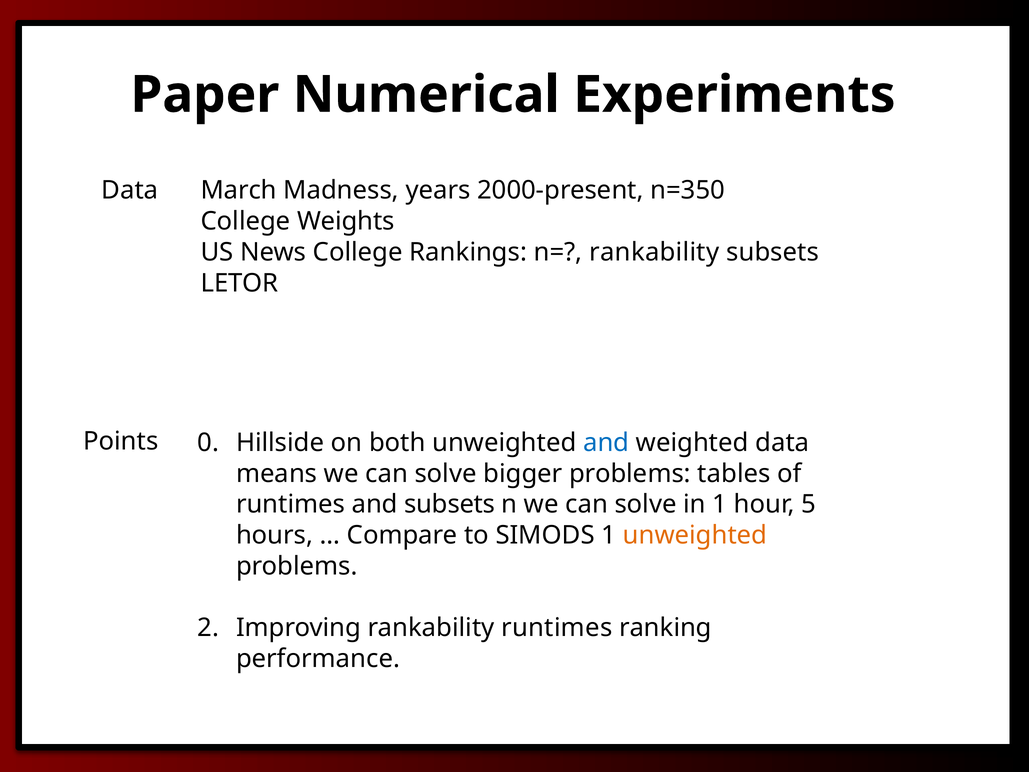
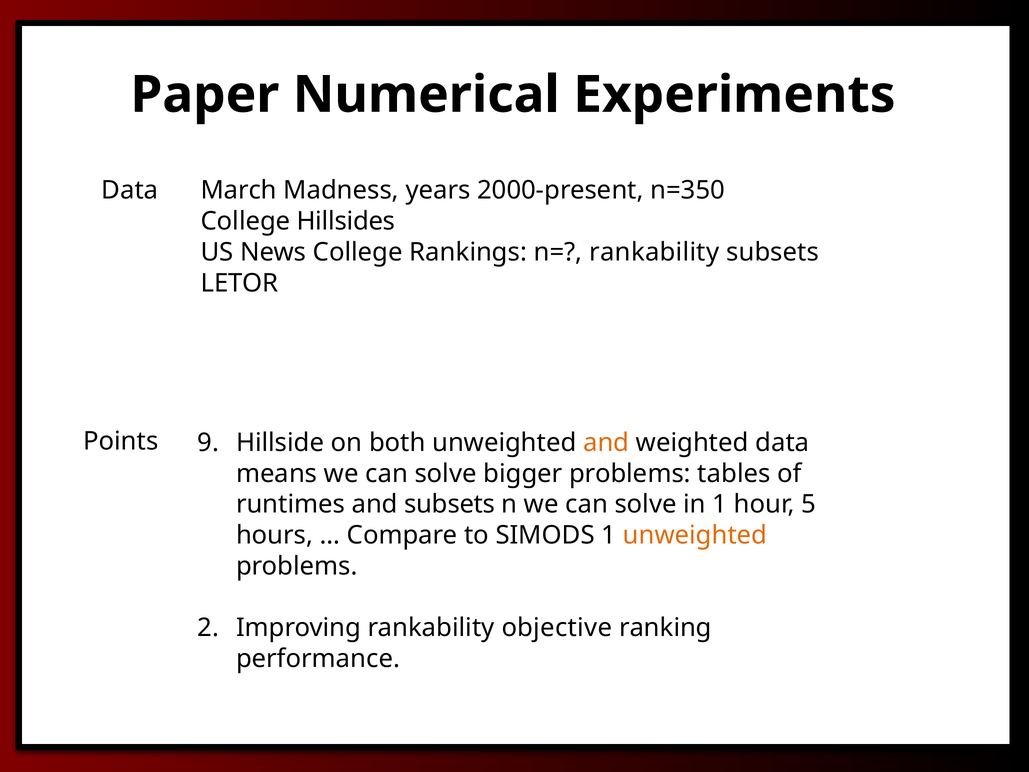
Weights: Weights -> Hillsides
0: 0 -> 9
and at (606, 442) colour: blue -> orange
rankability runtimes: runtimes -> objective
